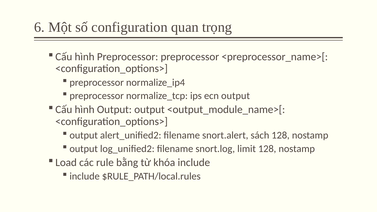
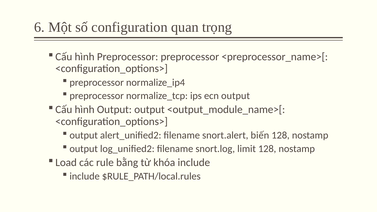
sách: sách -> biến
